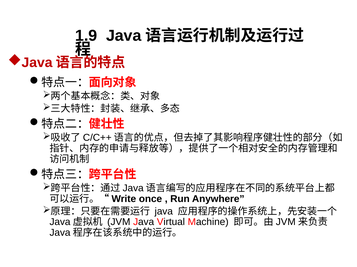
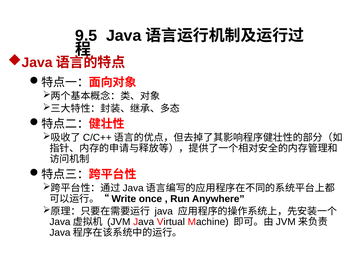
1.9: 1.9 -> 9.5
